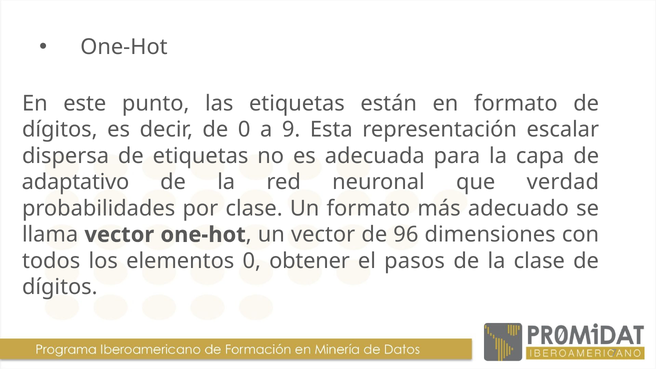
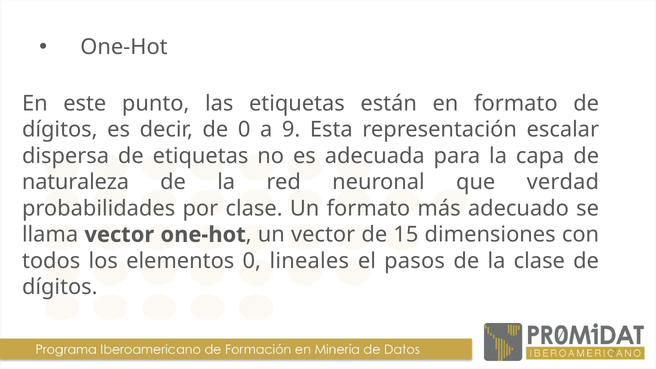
adaptativo: adaptativo -> naturaleza
96: 96 -> 15
obtener: obtener -> lineales
